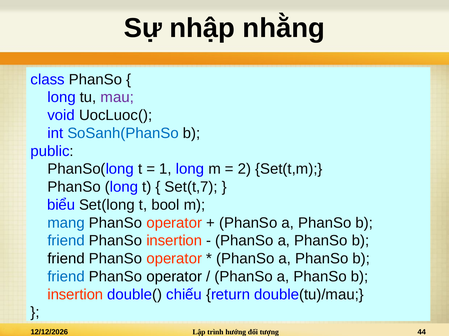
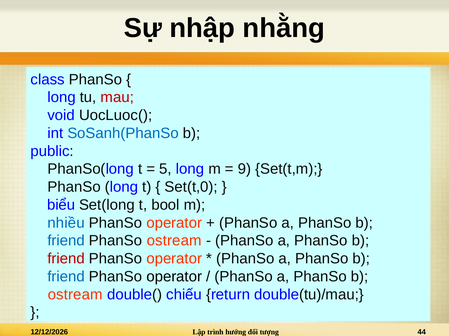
mau colour: purple -> red
1: 1 -> 5
2: 2 -> 9
Set(t,7: Set(t,7 -> Set(t,0
mang: mang -> nhiều
PhanSo insertion: insertion -> ostream
friend at (66, 259) colour: black -> red
insertion at (75, 295): insertion -> ostream
